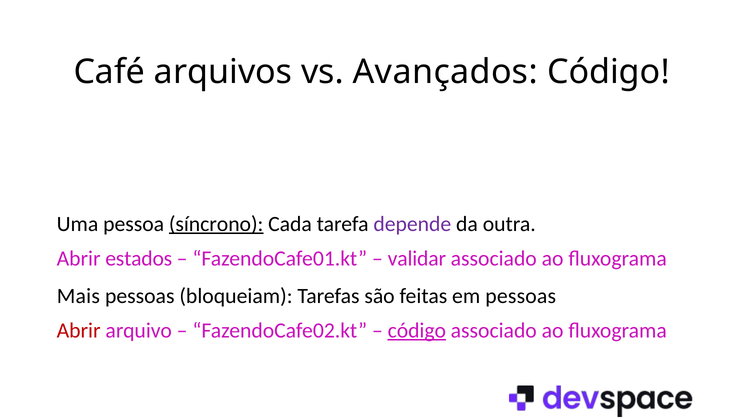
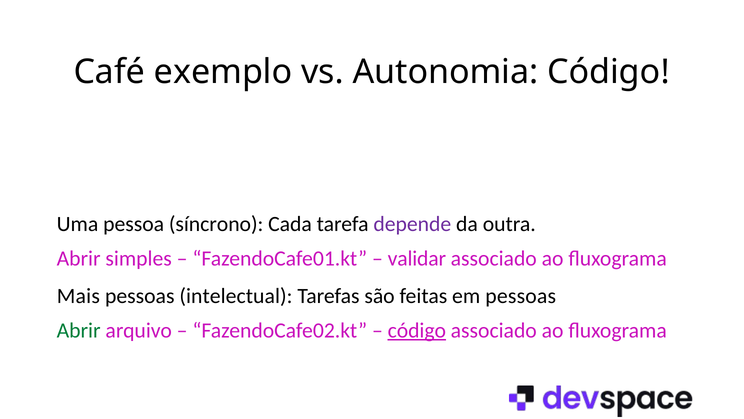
arquivos: arquivos -> exemplo
Avançados: Avançados -> Autonomia
síncrono underline: present -> none
estados: estados -> simples
bloqueiam: bloqueiam -> intelectual
Abrir at (79, 330) colour: red -> green
